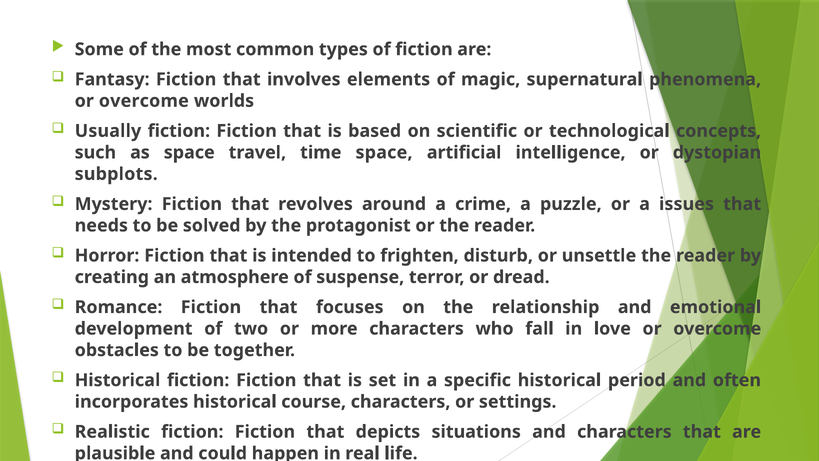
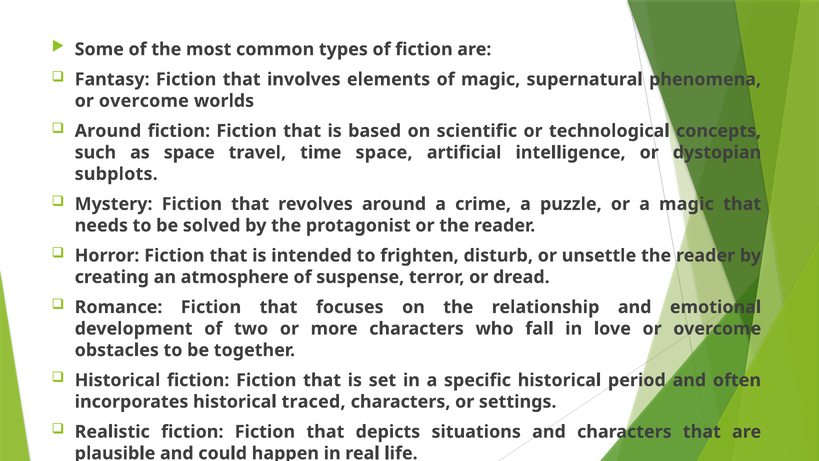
Usually at (108, 131): Usually -> Around
a issues: issues -> magic
course: course -> traced
